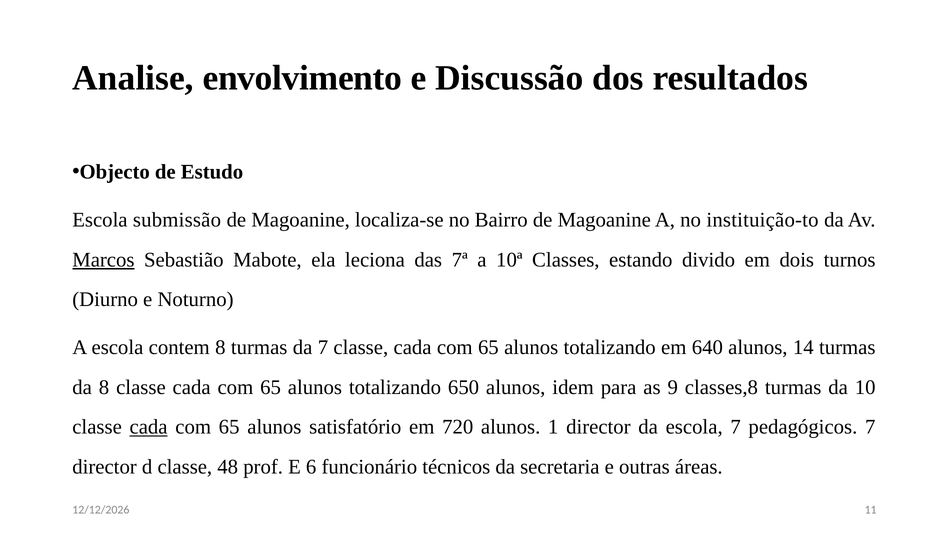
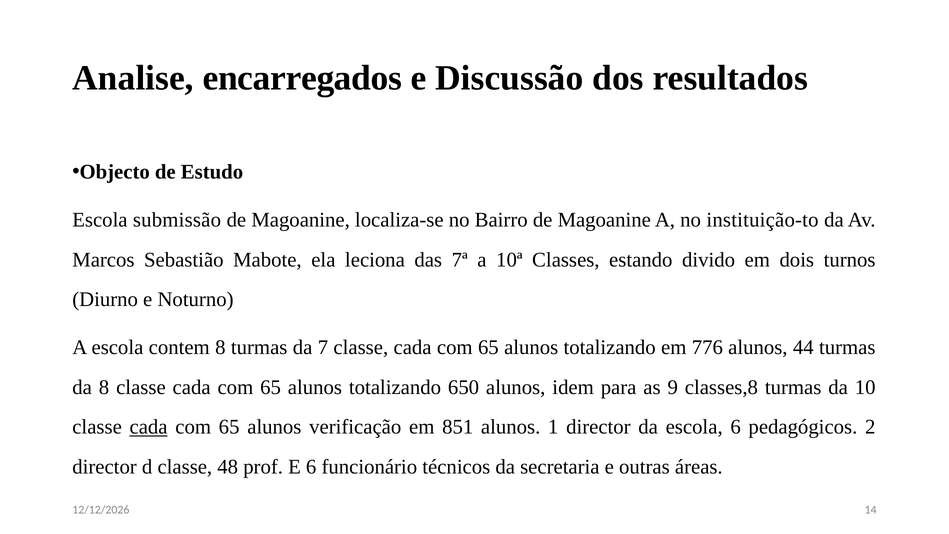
envolvimento: envolvimento -> encarregados
Marcos underline: present -> none
640: 640 -> 776
14: 14 -> 44
satisfatório: satisfatório -> verificação
720: 720 -> 851
escola 7: 7 -> 6
pedagógicos 7: 7 -> 2
11: 11 -> 14
